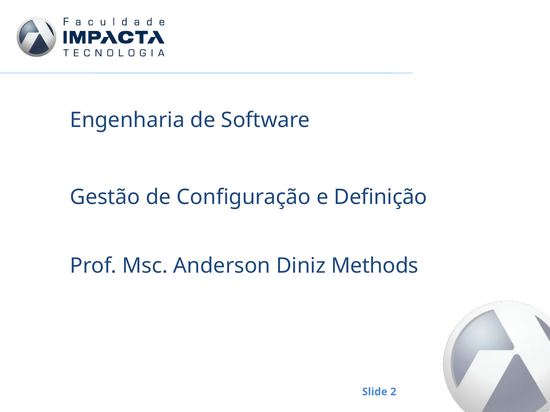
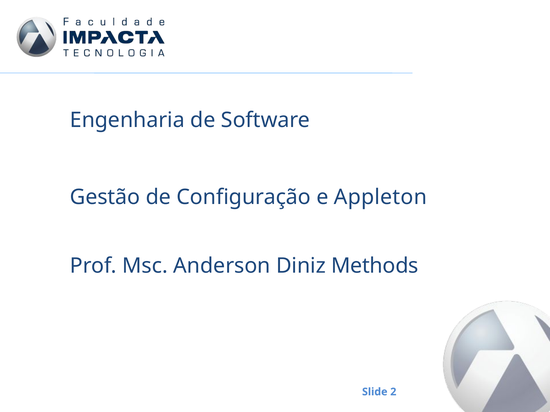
Definição: Definição -> Appleton
